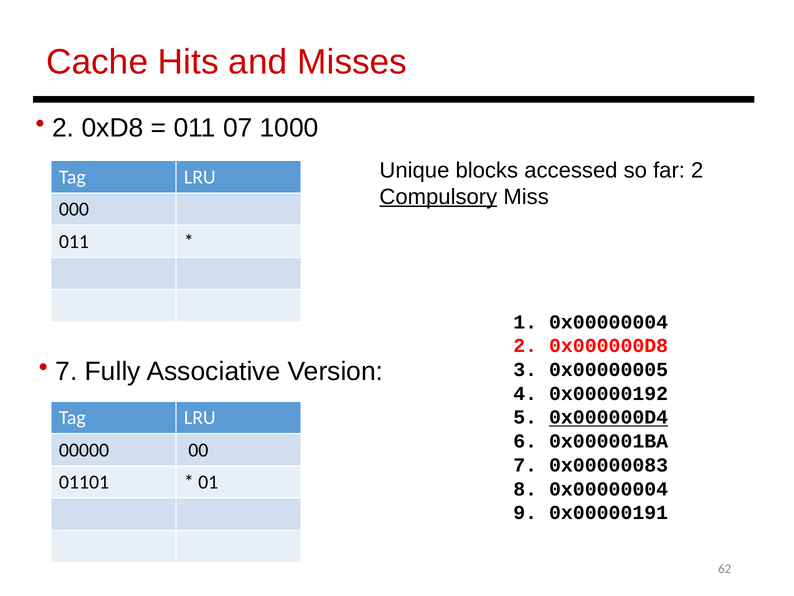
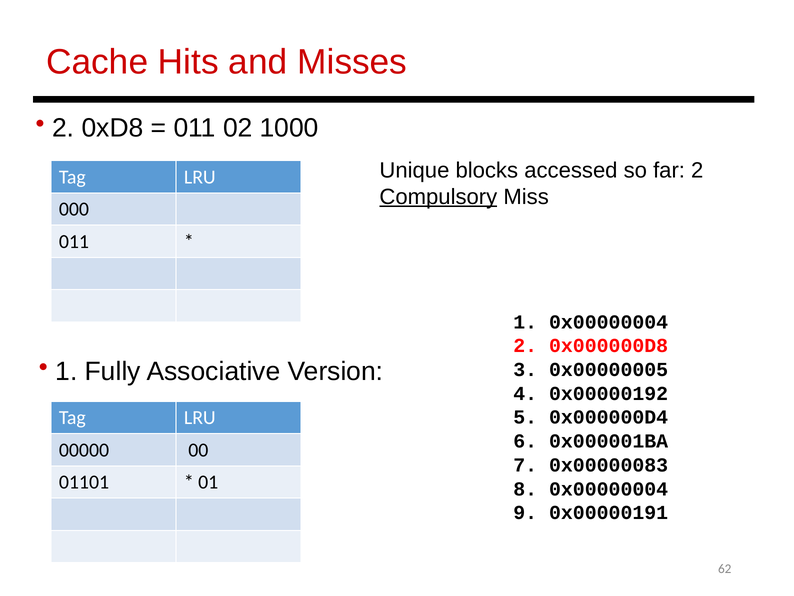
07: 07 -> 02
7 at (66, 371): 7 -> 1
0x000000D4 underline: present -> none
